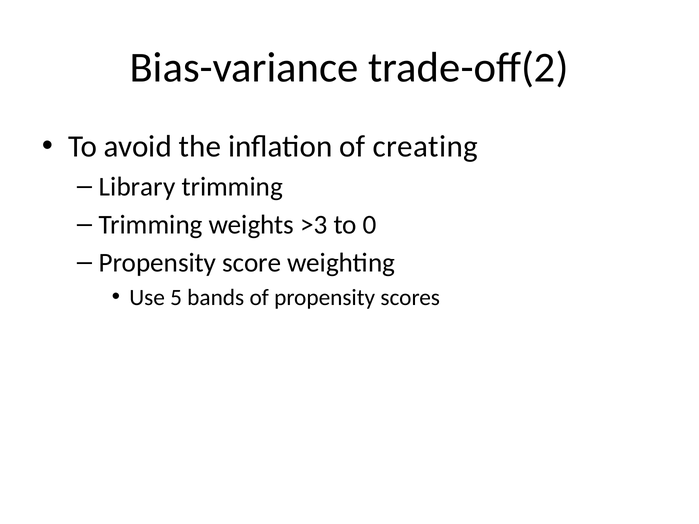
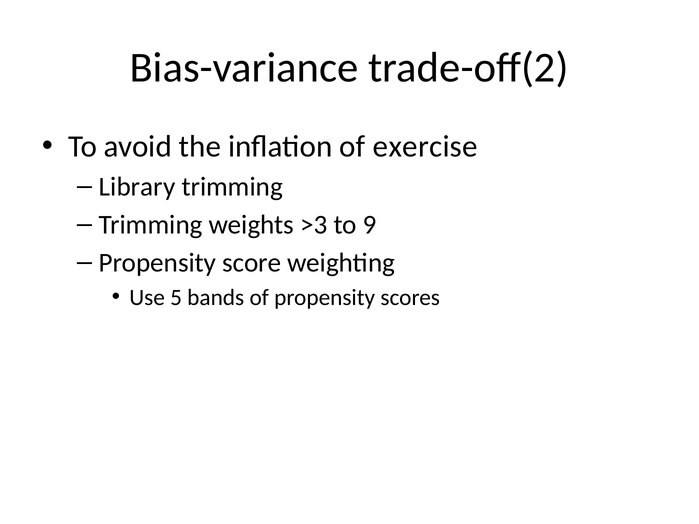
creating: creating -> exercise
0: 0 -> 9
